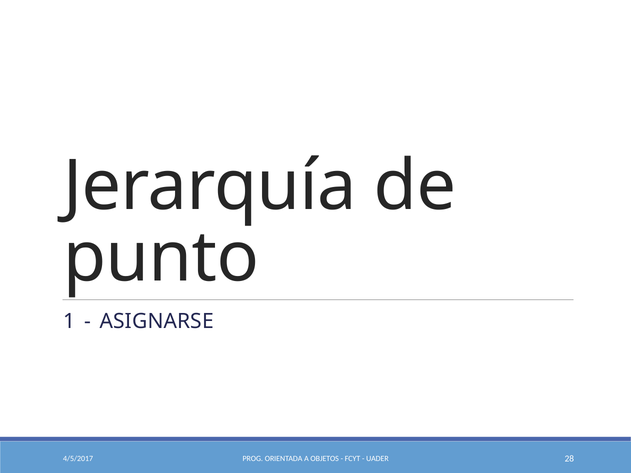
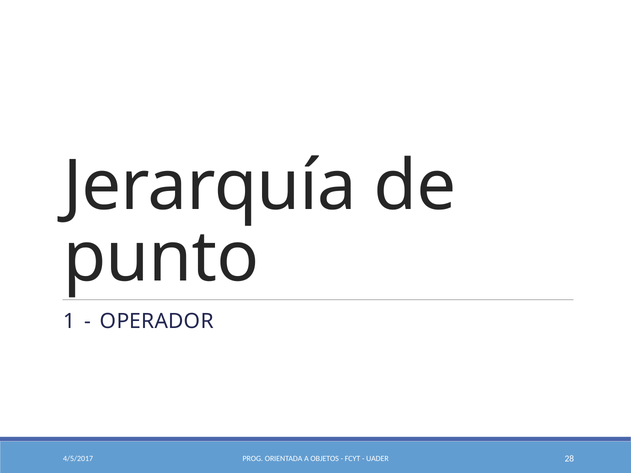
ASIGNARSE: ASIGNARSE -> OPERADOR
